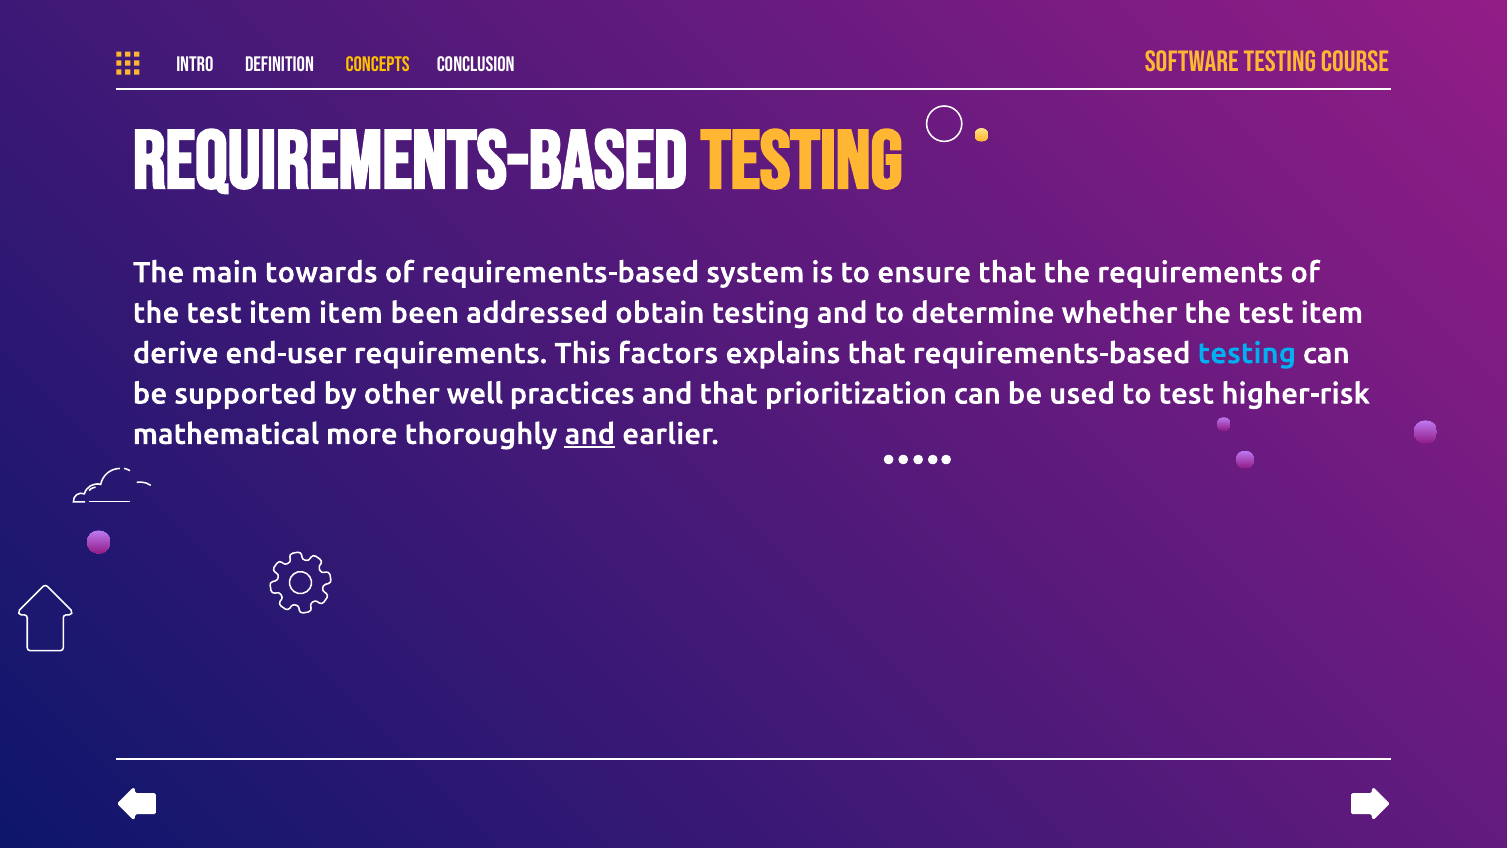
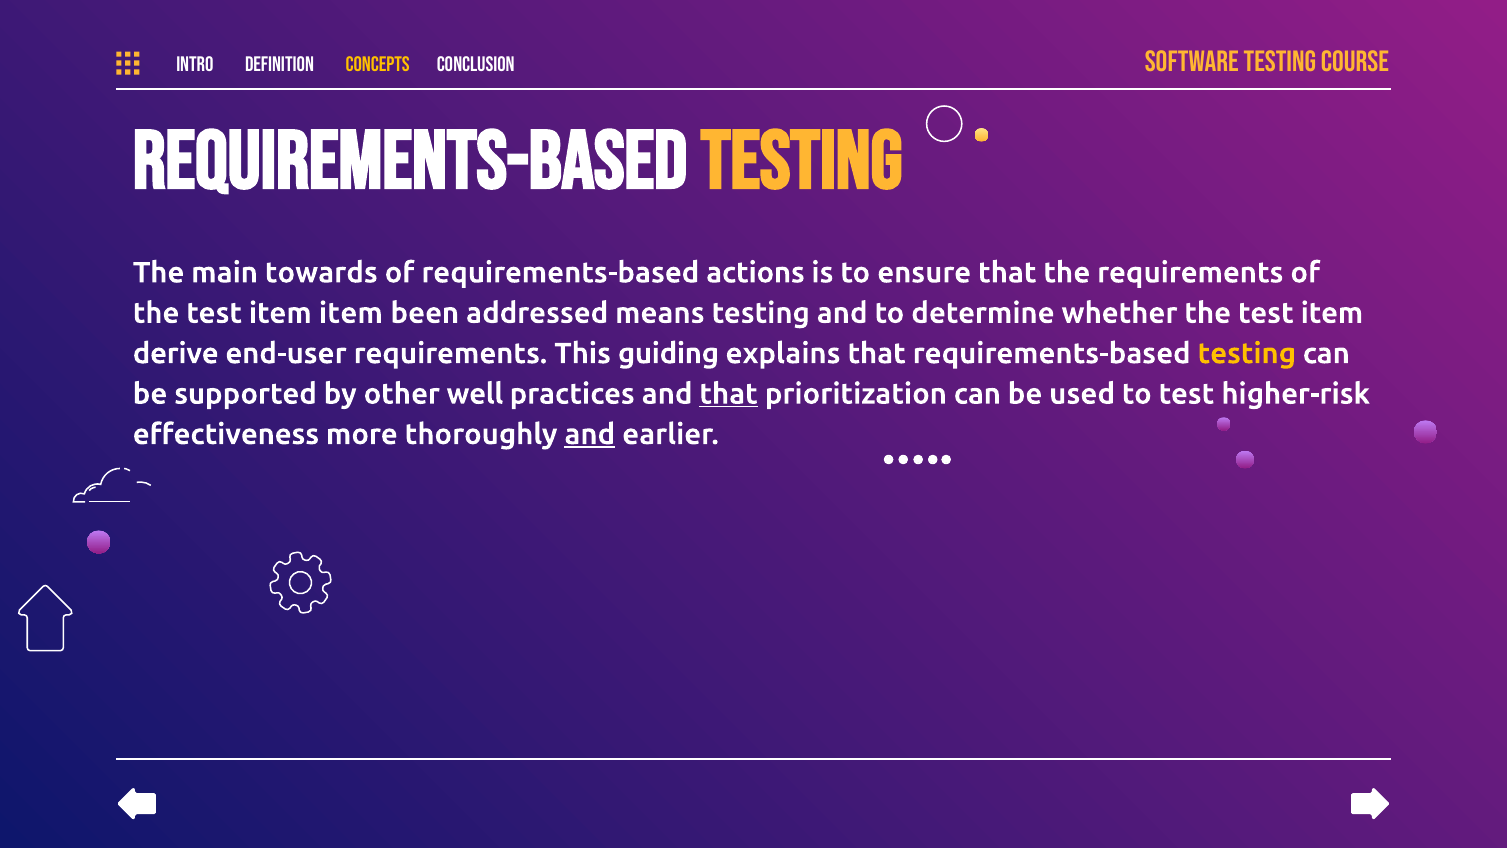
system: system -> actions
obtain: obtain -> means
factors: factors -> guiding
testing at (1247, 353) colour: light blue -> yellow
that at (729, 394) underline: none -> present
mathematical: mathematical -> effectiveness
